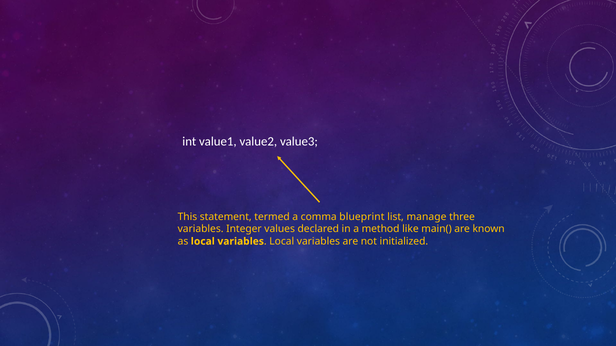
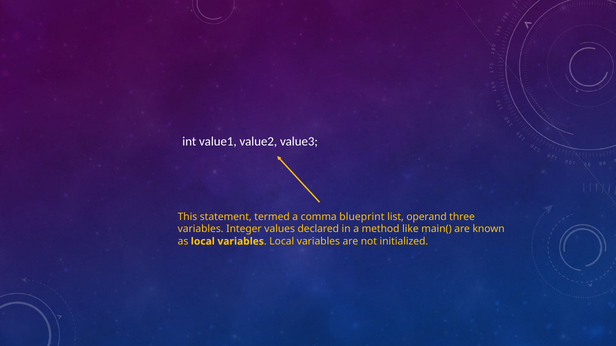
manage: manage -> operand
